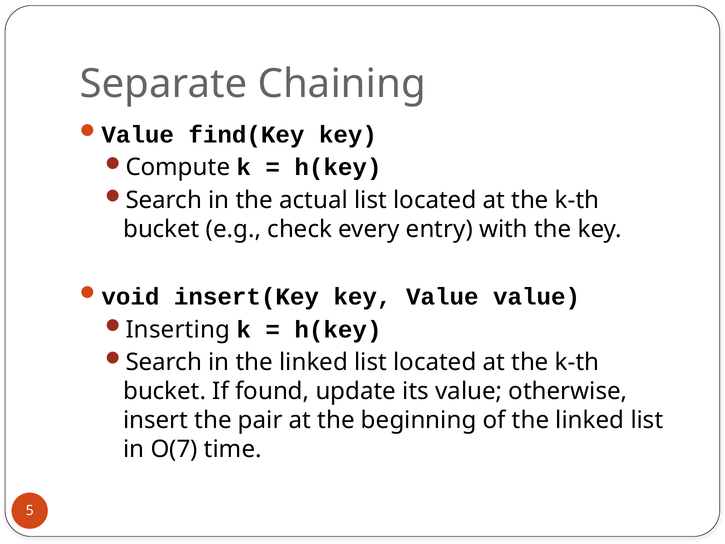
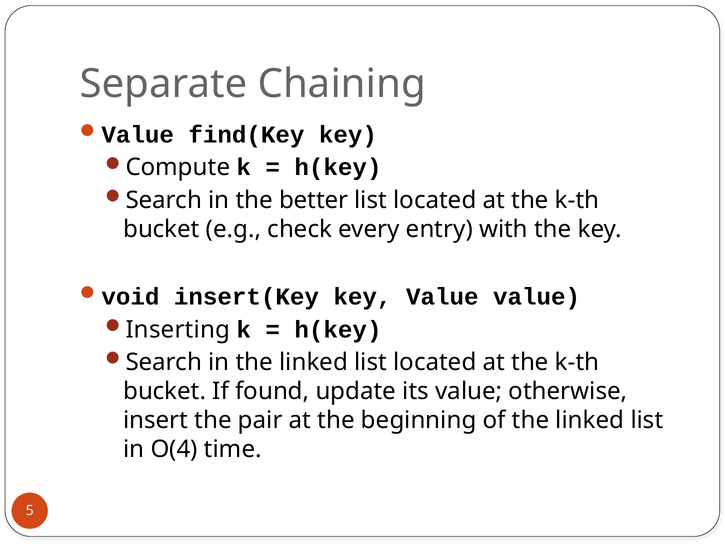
actual: actual -> better
O(7: O(7 -> O(4
